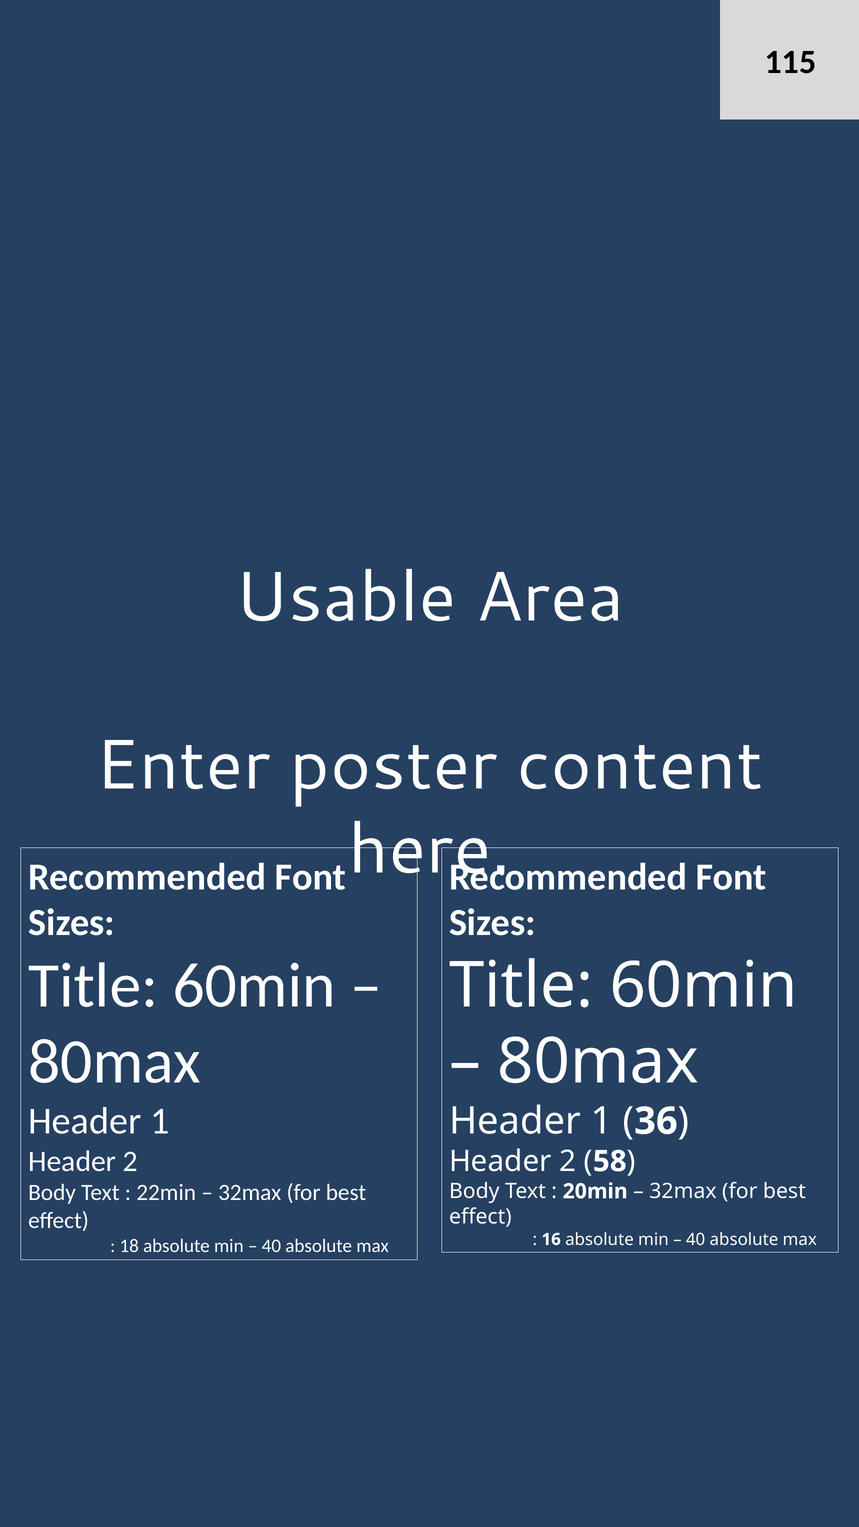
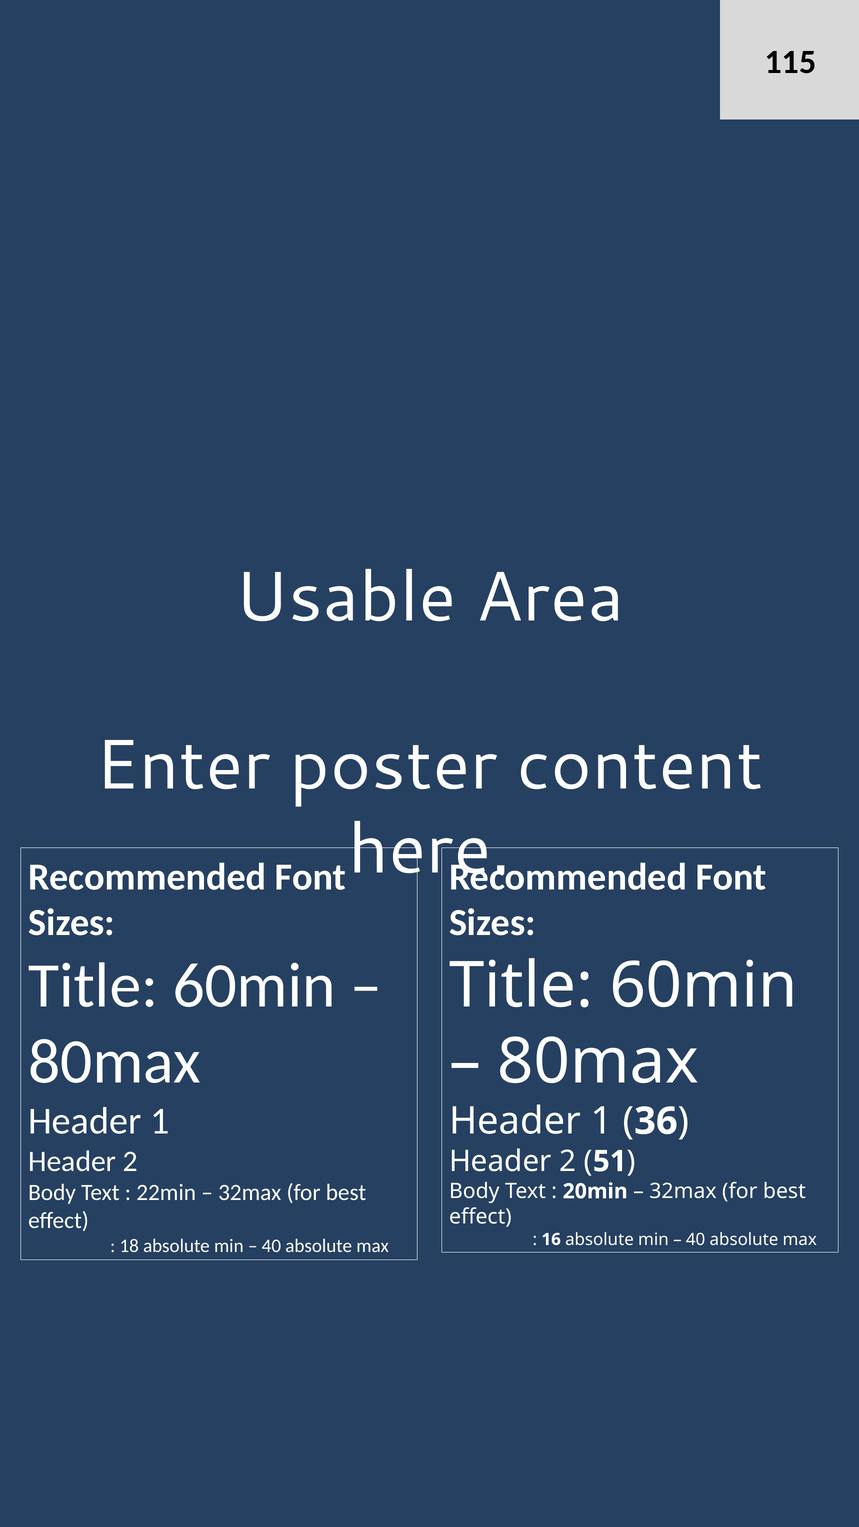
58: 58 -> 51
